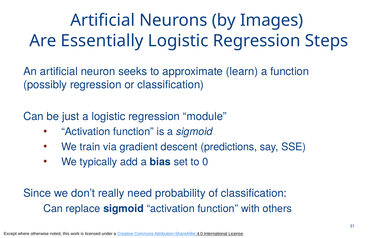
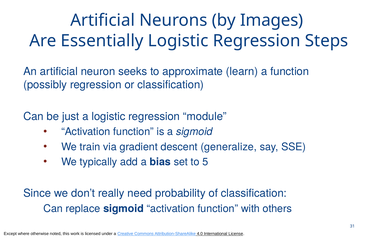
predictions: predictions -> generalize
0: 0 -> 5
